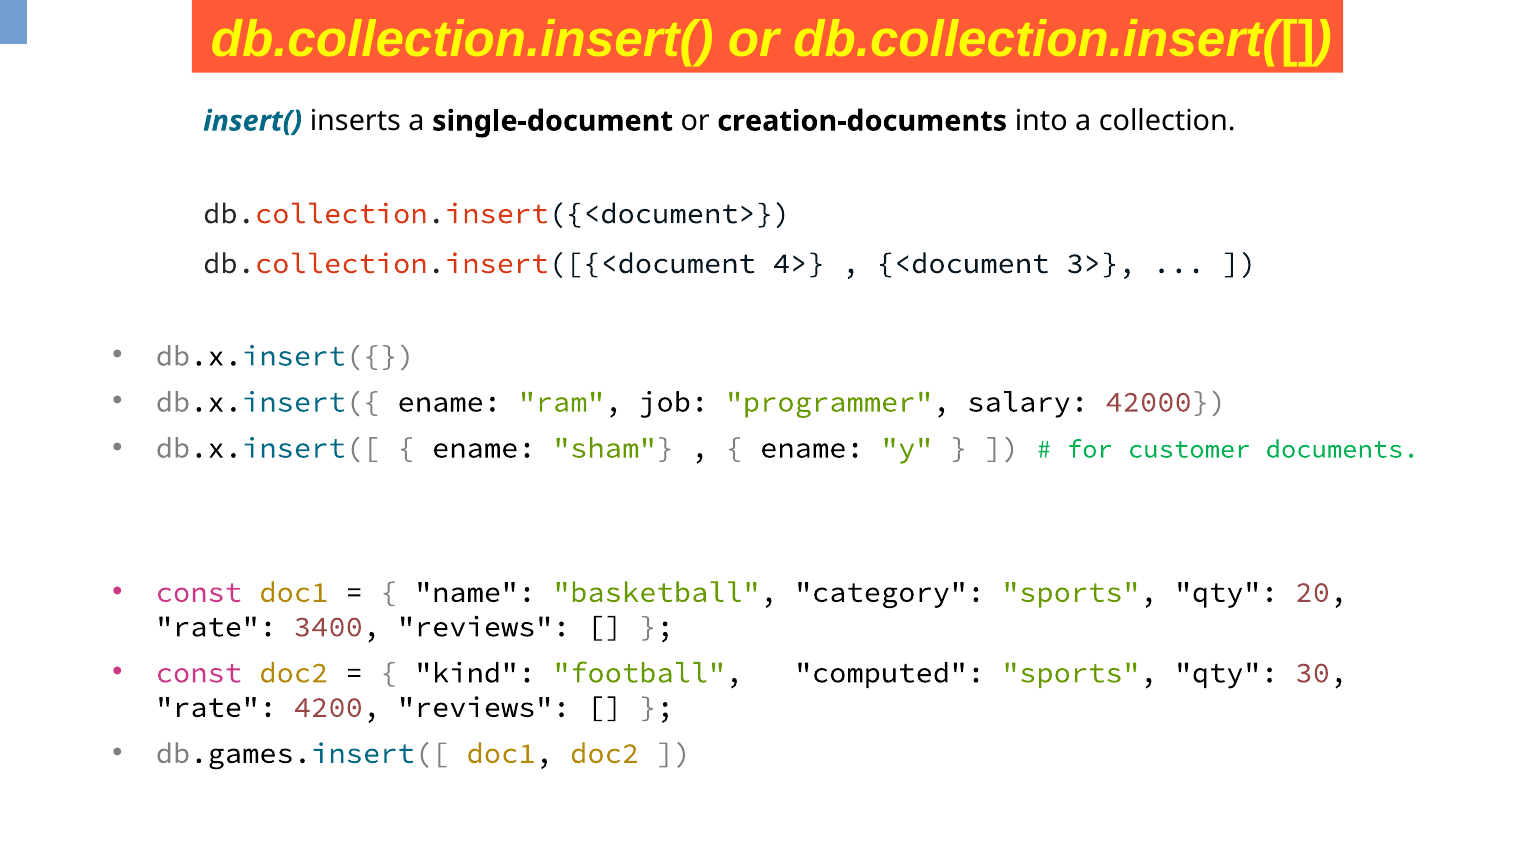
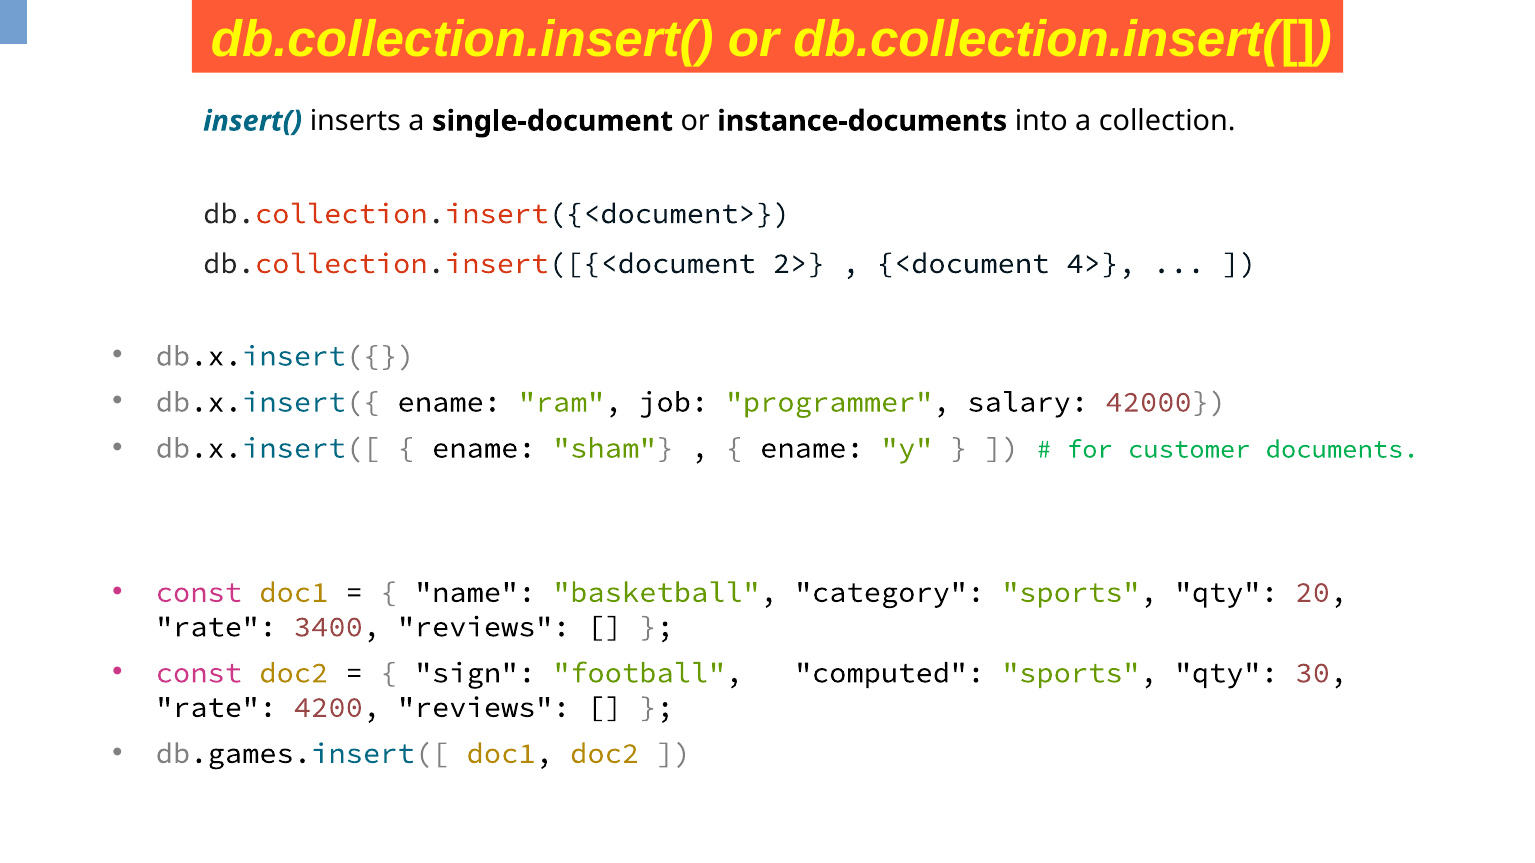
creation-documents: creation-documents -> instance-documents
4>: 4> -> 2>
3>: 3> -> 4>
kind: kind -> sign
